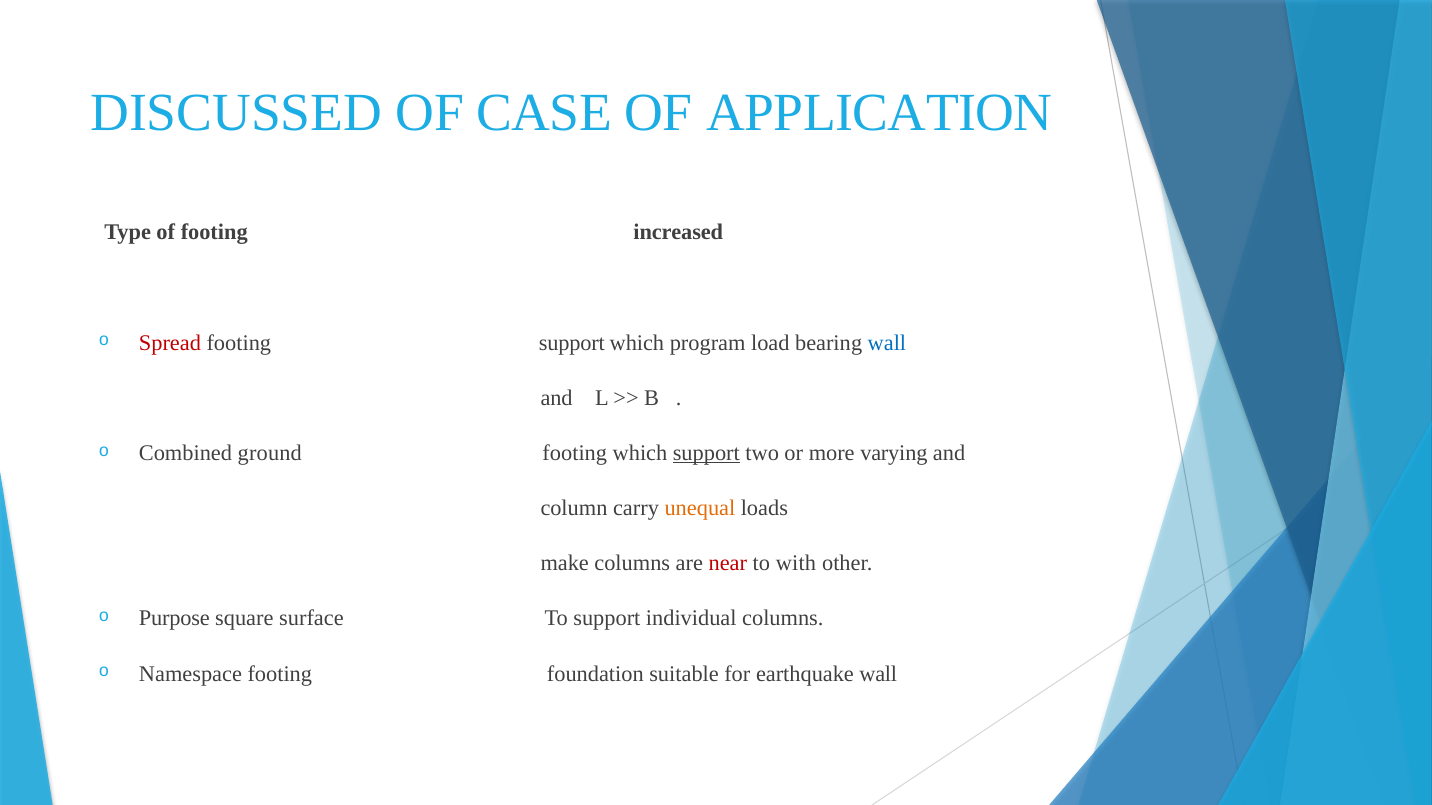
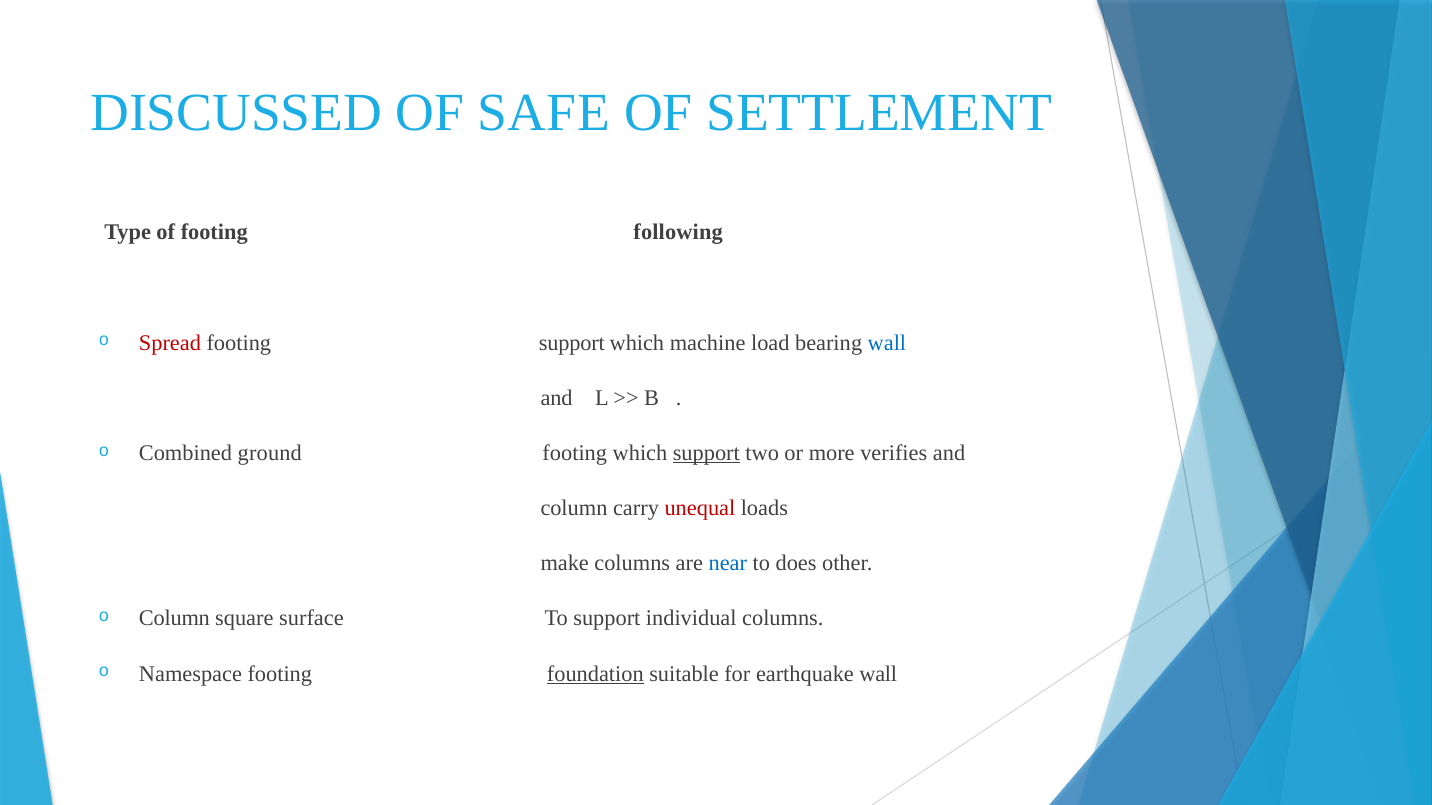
CASE: CASE -> SAFE
APPLICATION: APPLICATION -> SETTLEMENT
increased: increased -> following
program: program -> machine
varying: varying -> verifies
unequal colour: orange -> red
near colour: red -> blue
with: with -> does
Purpose at (174, 619): Purpose -> Column
foundation underline: none -> present
